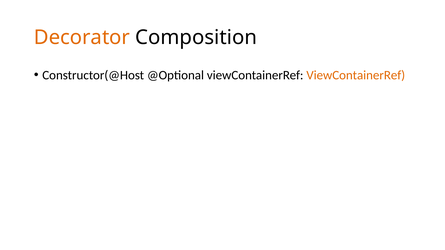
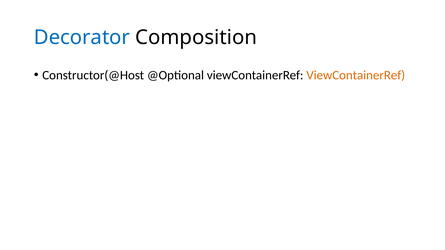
Decorator colour: orange -> blue
